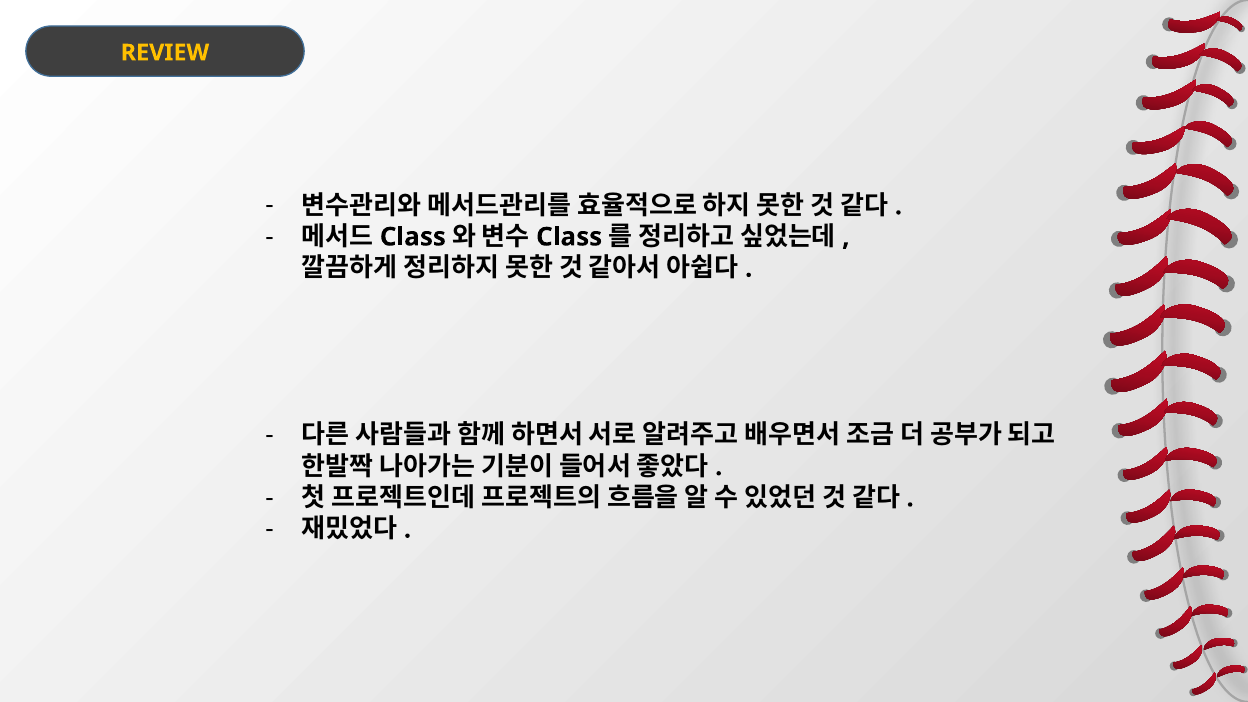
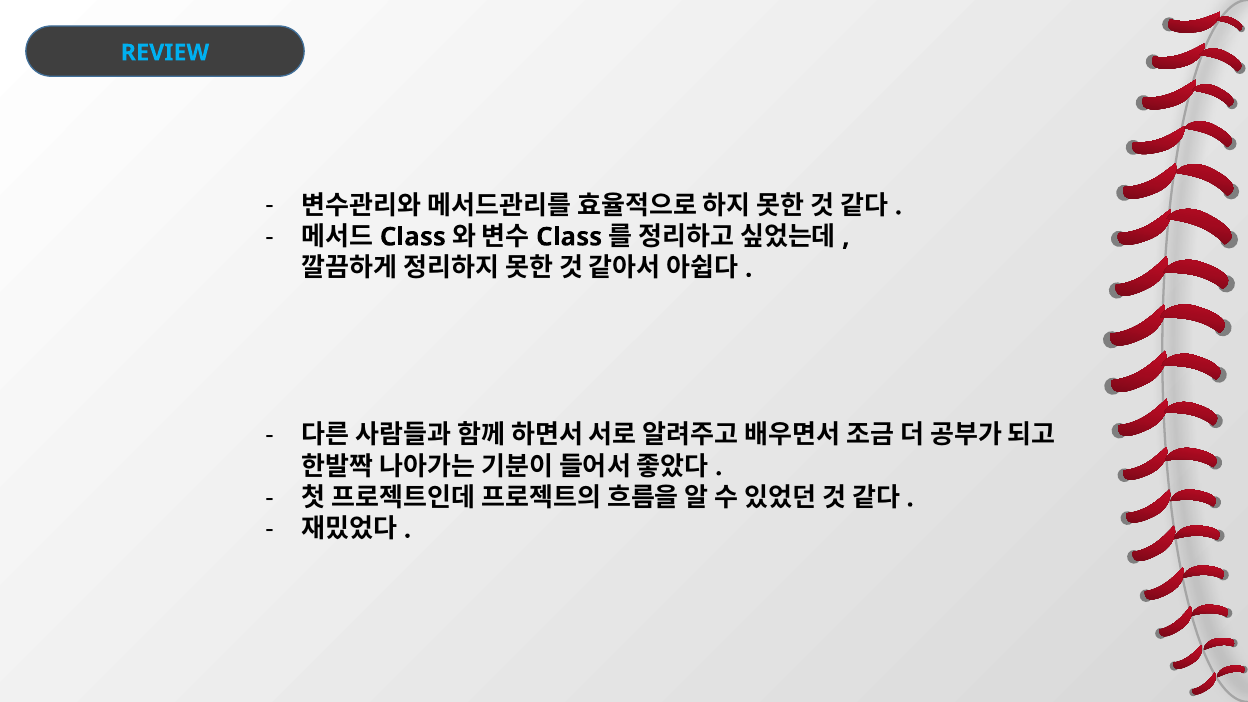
REVIEW colour: yellow -> light blue
